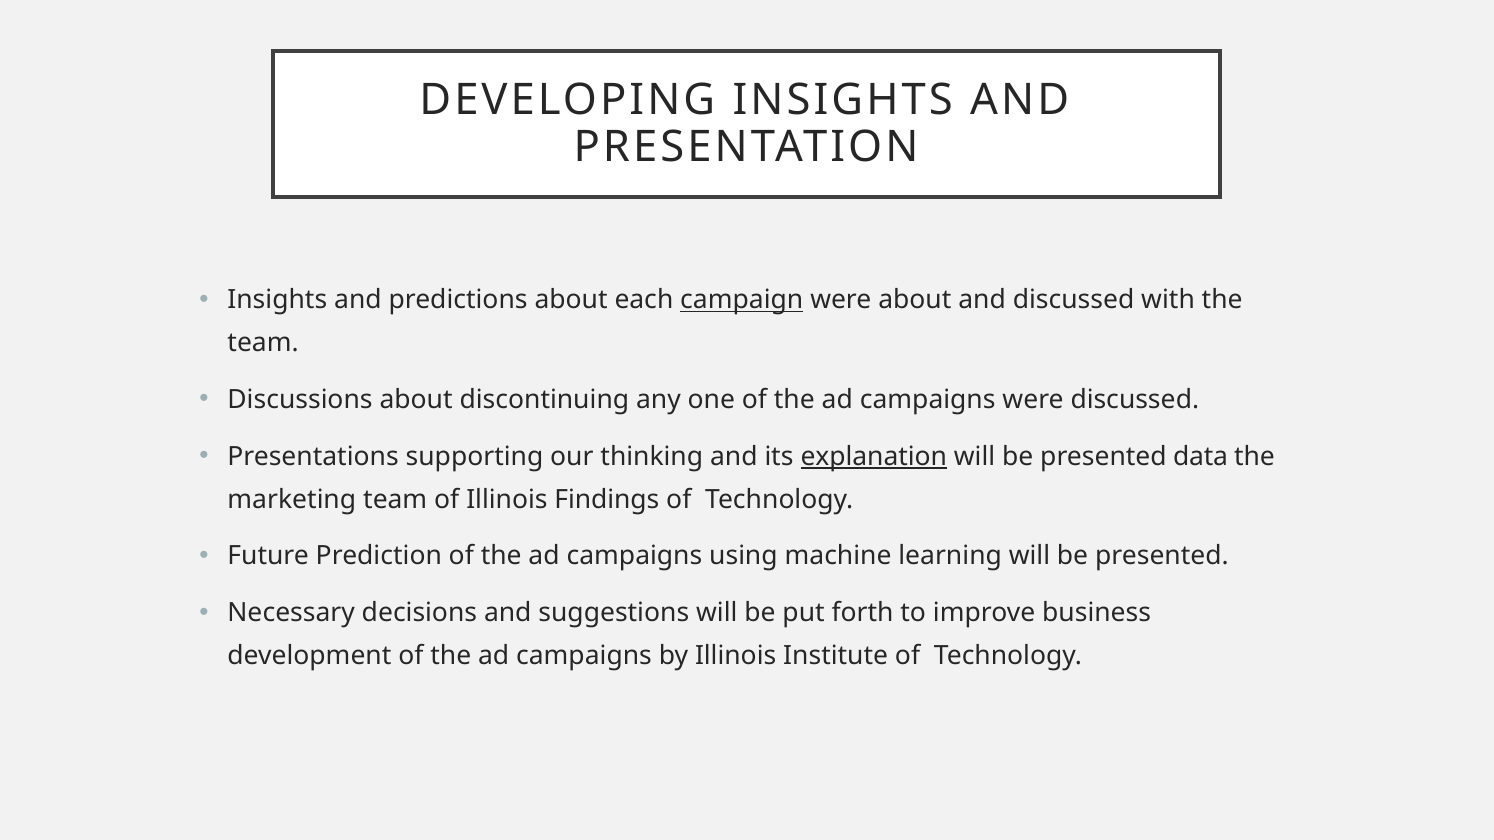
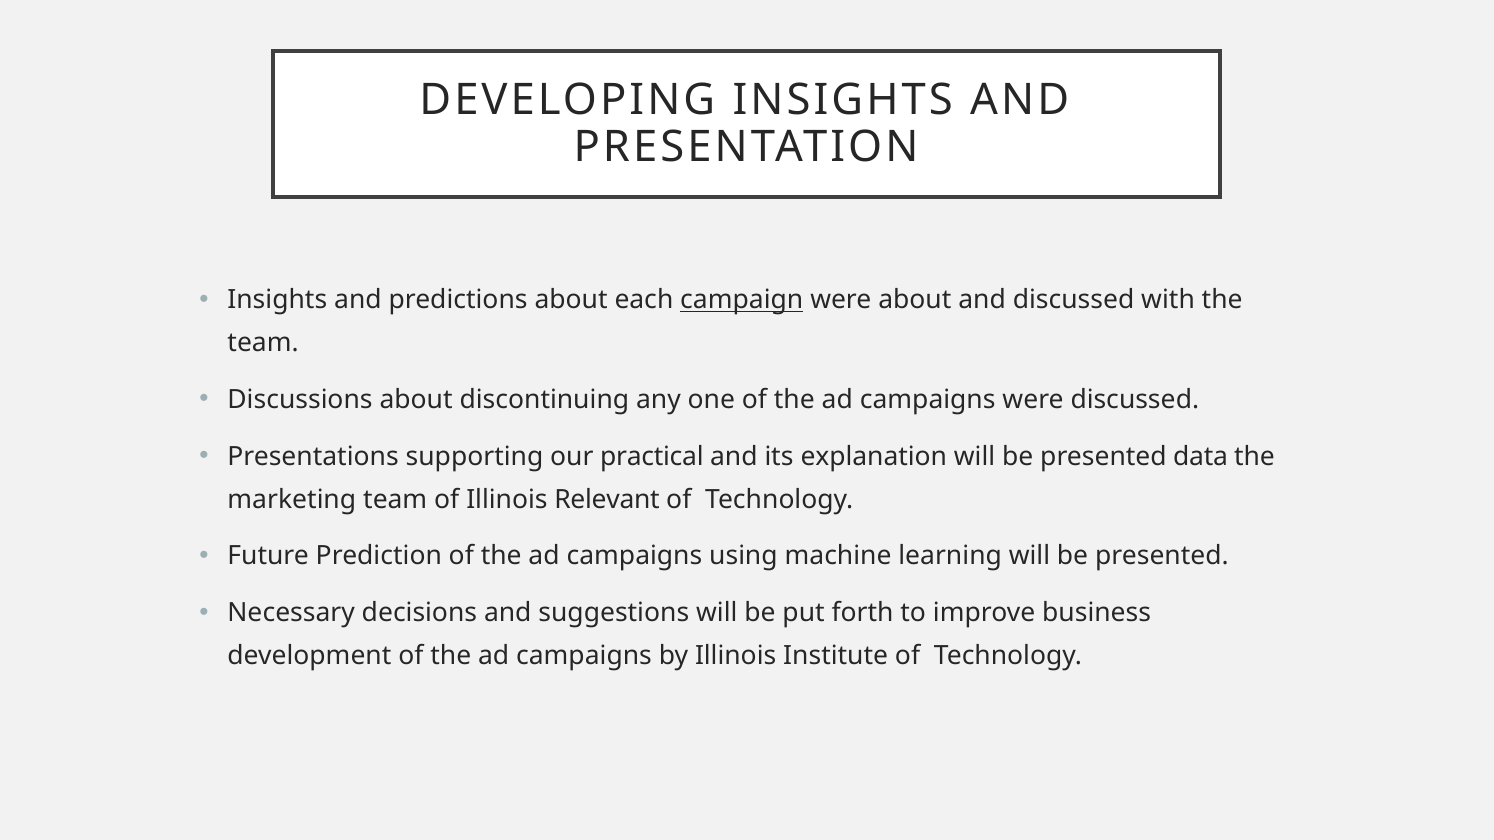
thinking: thinking -> practical
explanation underline: present -> none
Findings: Findings -> Relevant
